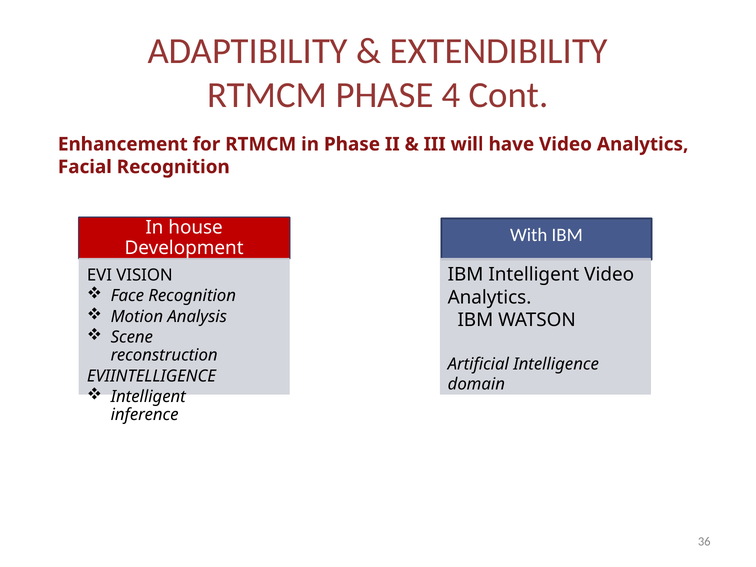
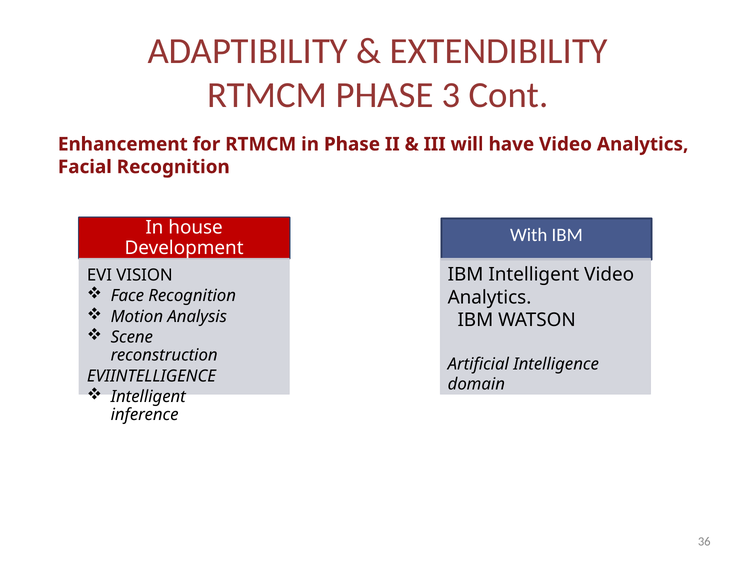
4: 4 -> 3
